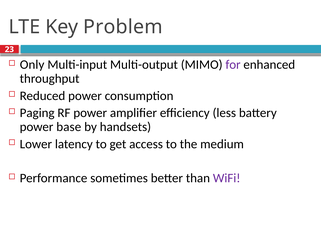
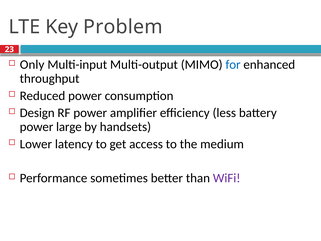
for colour: purple -> blue
Paging: Paging -> Design
base: base -> large
